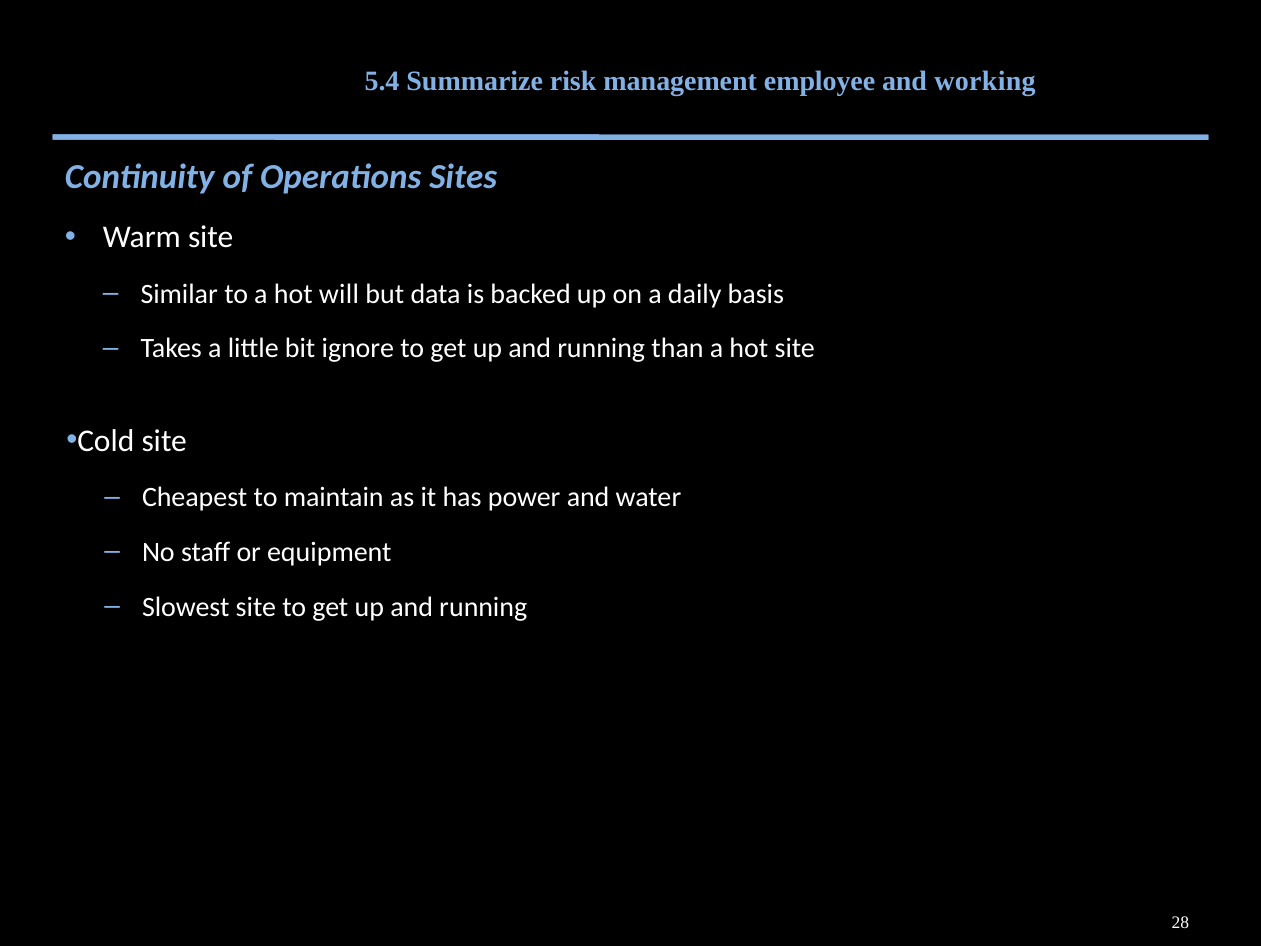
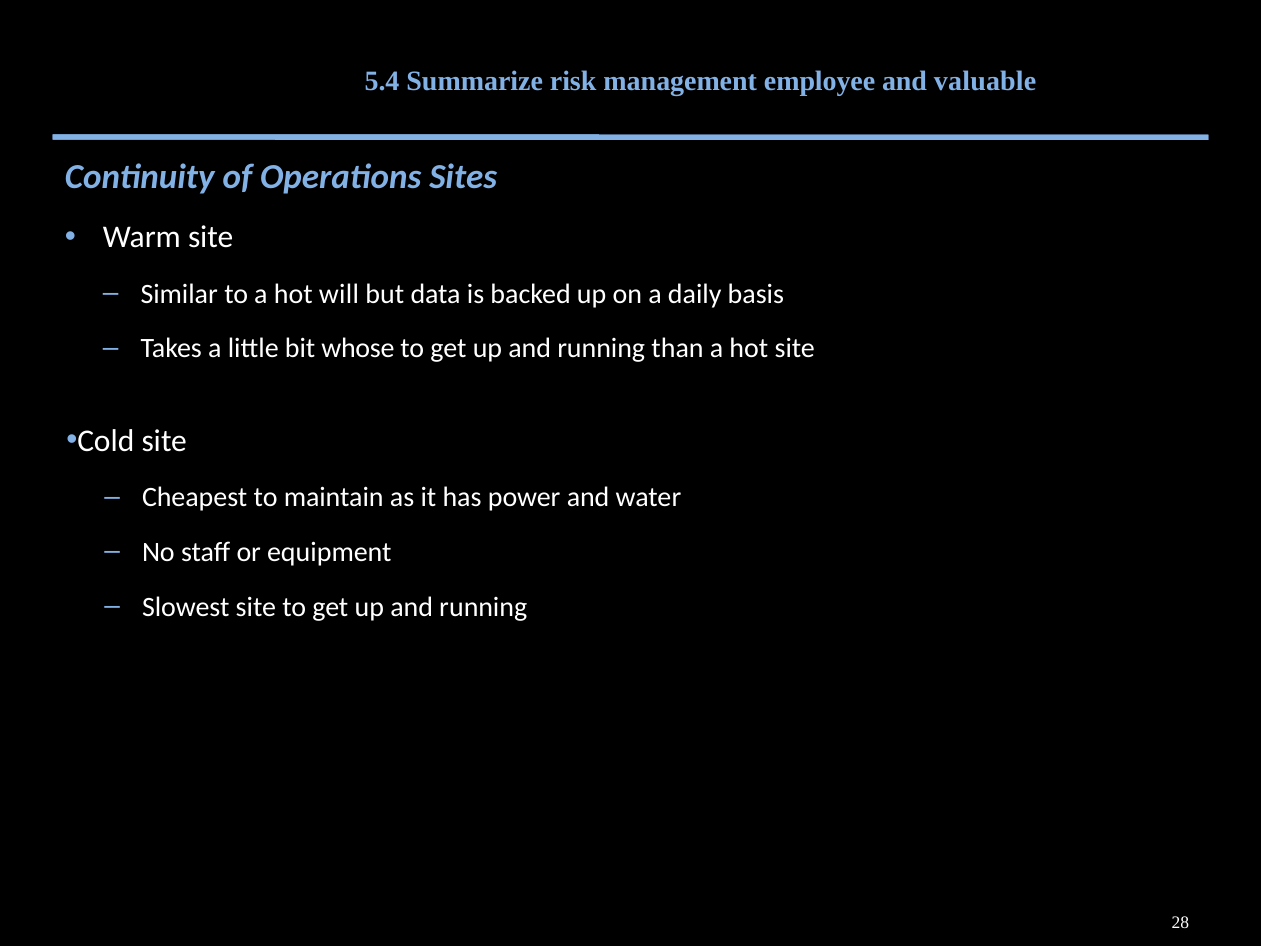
working: working -> valuable
ignore: ignore -> whose
